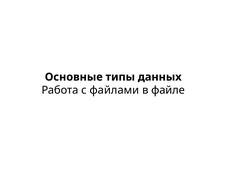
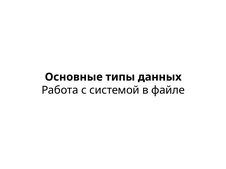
файлами: файлами -> системой
